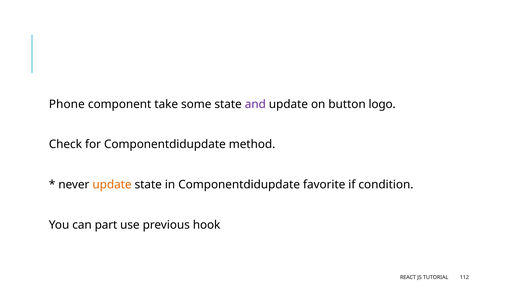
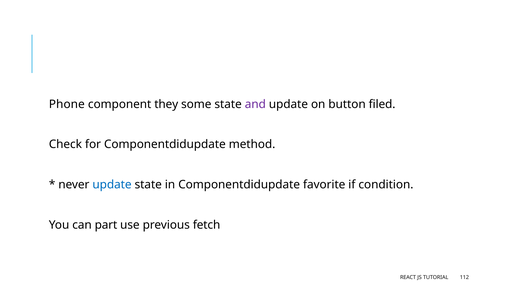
take: take -> they
logo: logo -> filed
update at (112, 185) colour: orange -> blue
hook: hook -> fetch
